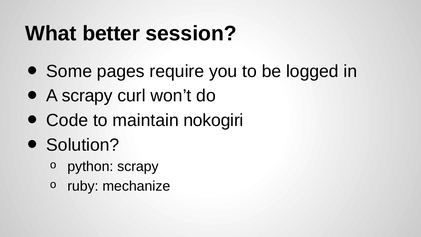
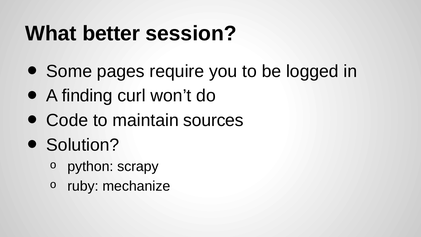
A scrapy: scrapy -> finding
nokogiri: nokogiri -> sources
